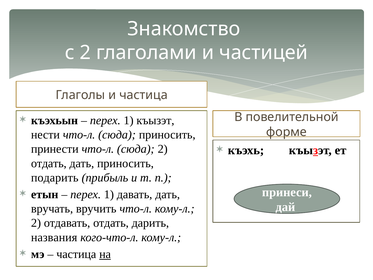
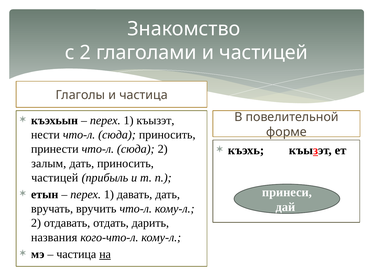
отдать at (49, 163): отдать -> залым
подарить at (55, 178): подарить -> частицей
